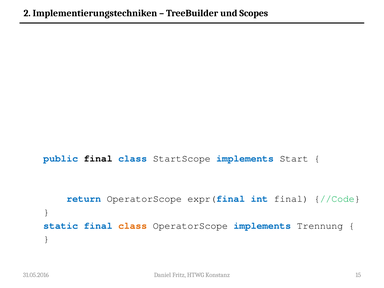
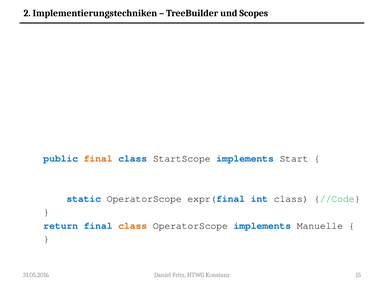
final at (98, 158) colour: black -> orange
return: return -> static
int final: final -> class
static: static -> return
Trennung: Trennung -> Manuelle
